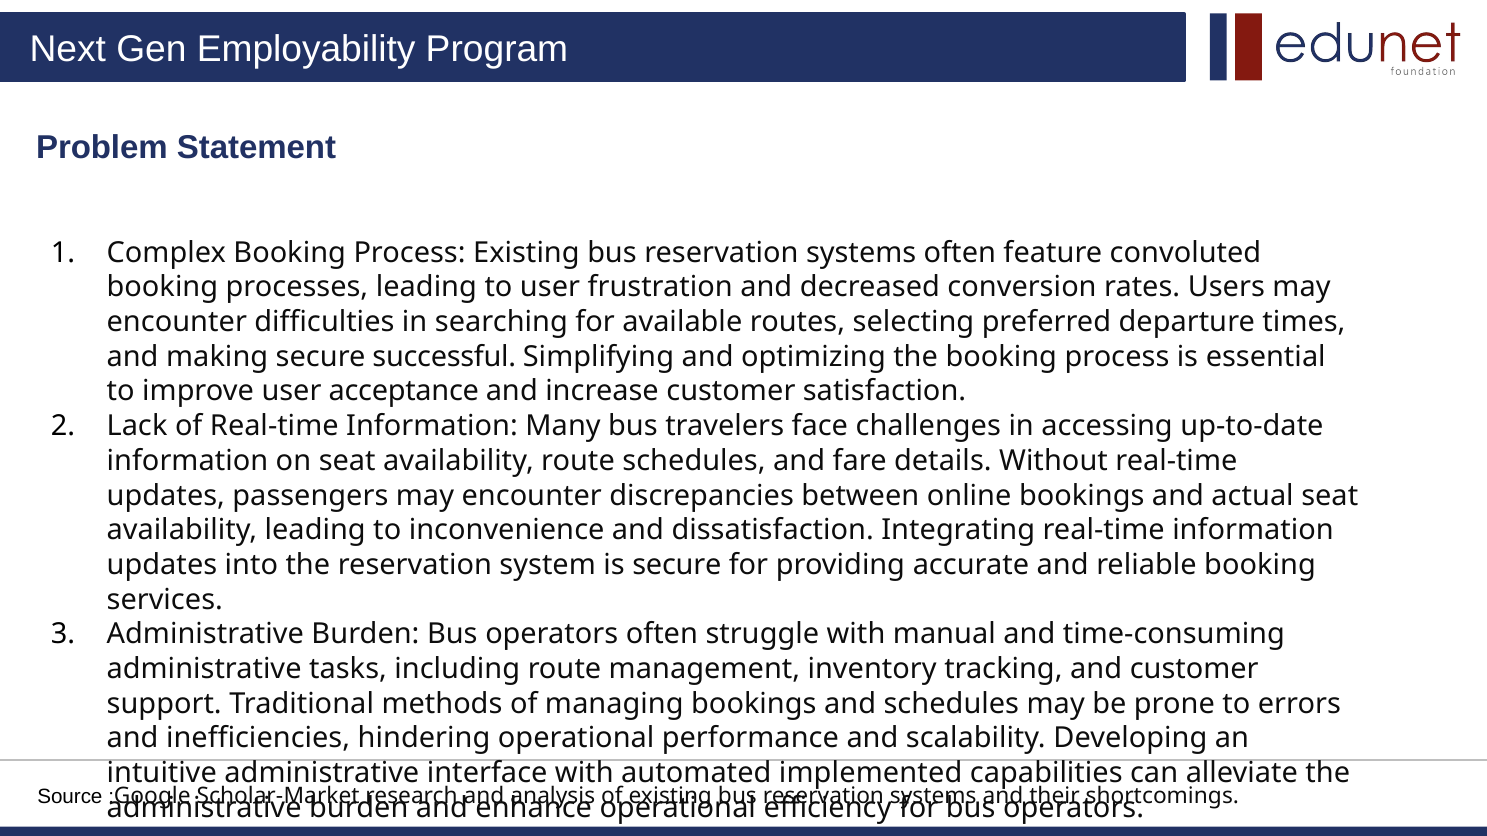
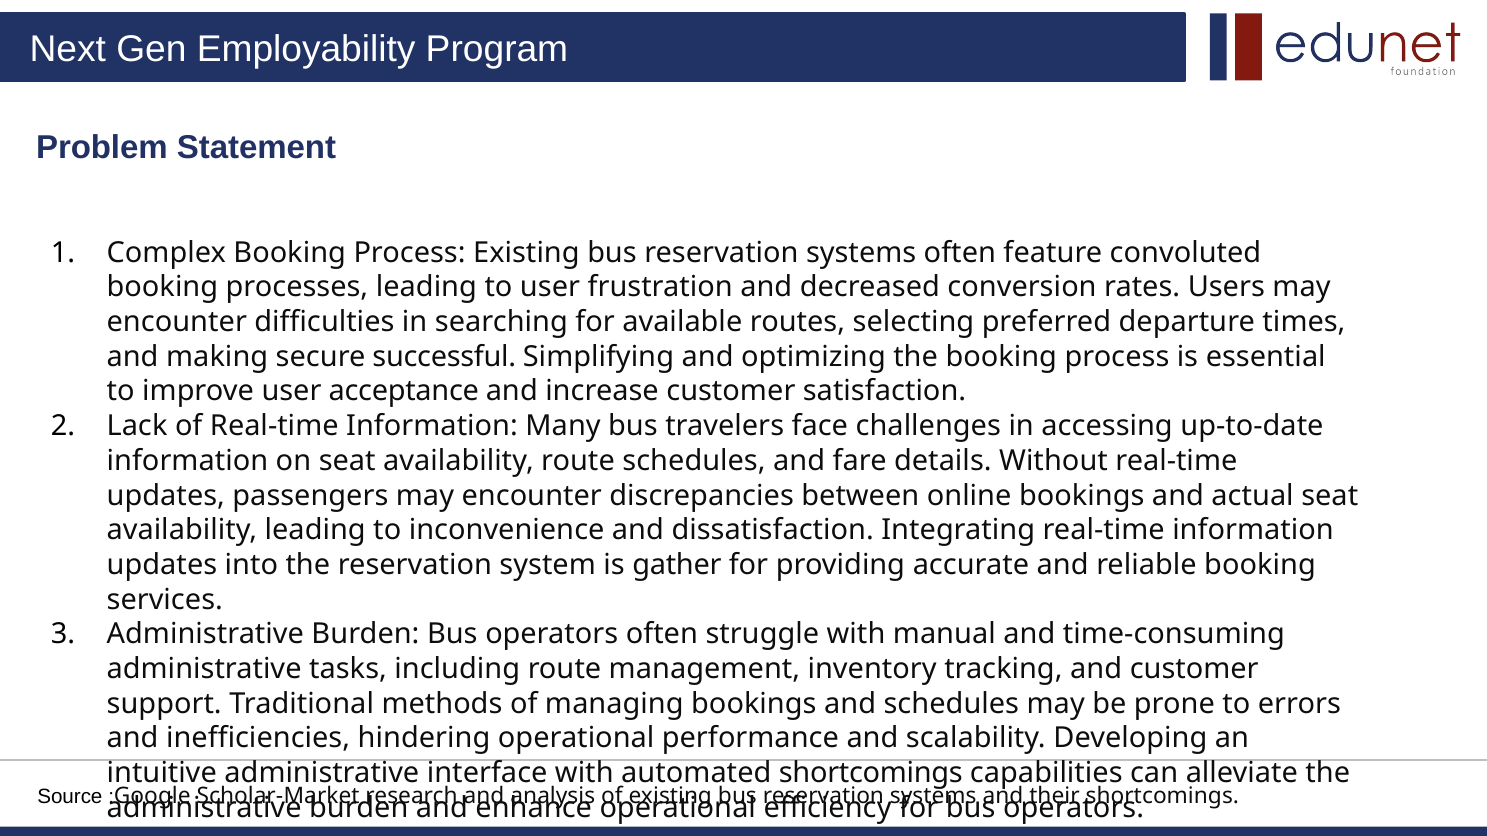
is secure: secure -> gather
automated implemented: implemented -> shortcomings
